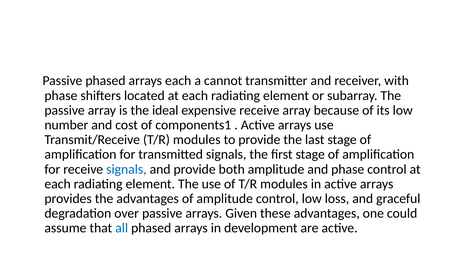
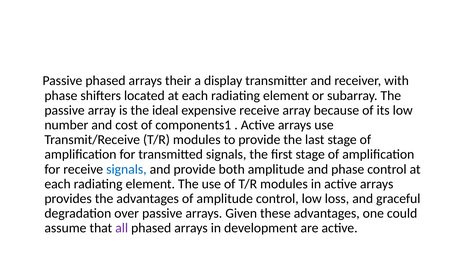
arrays each: each -> their
cannot: cannot -> display
all colour: blue -> purple
